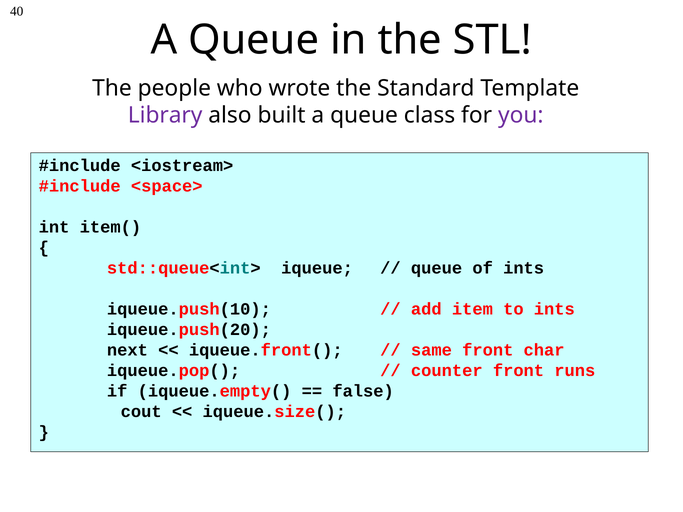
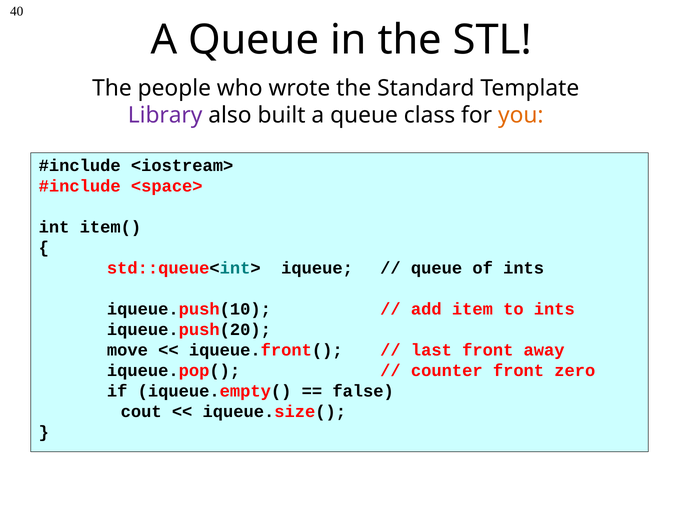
you colour: purple -> orange
next: next -> move
same: same -> last
char: char -> away
runs: runs -> zero
